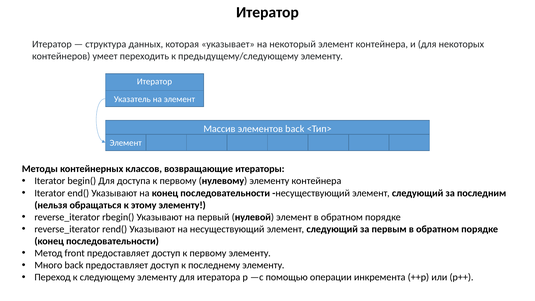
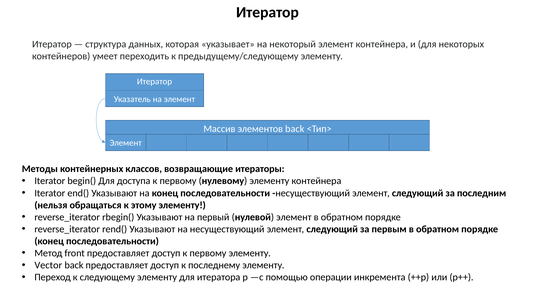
Много: Много -> Vector
